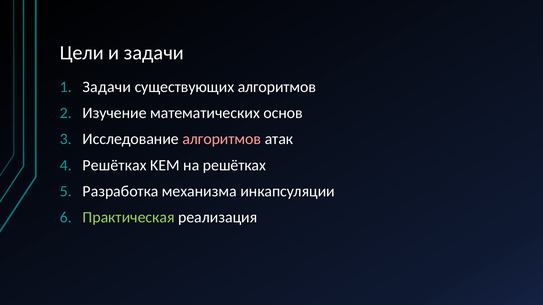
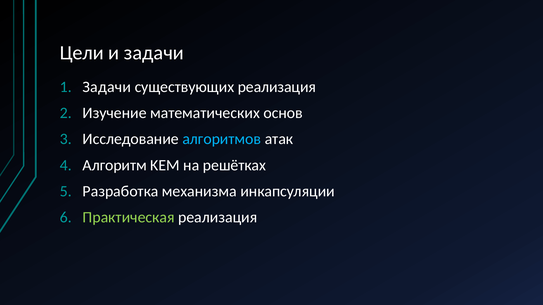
существующих алгоритмов: алгоритмов -> реализация
алгоритмов at (222, 139) colour: pink -> light blue
Решётках at (115, 165): Решётках -> Алгоритм
